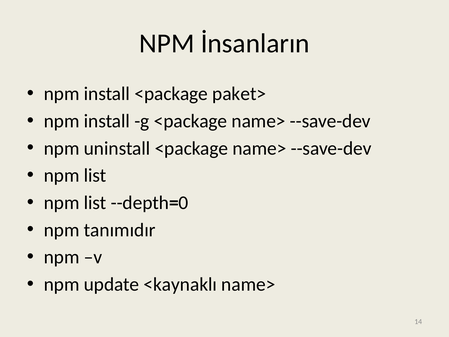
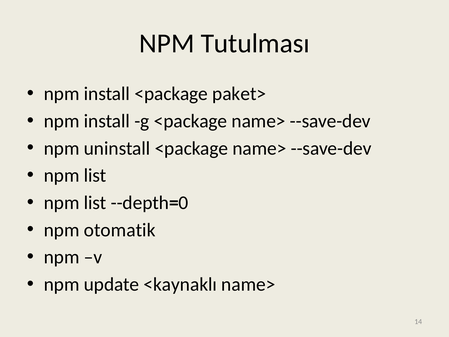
İnsanların: İnsanların -> Tutulması
tanımıdır: tanımıdır -> otomatik
